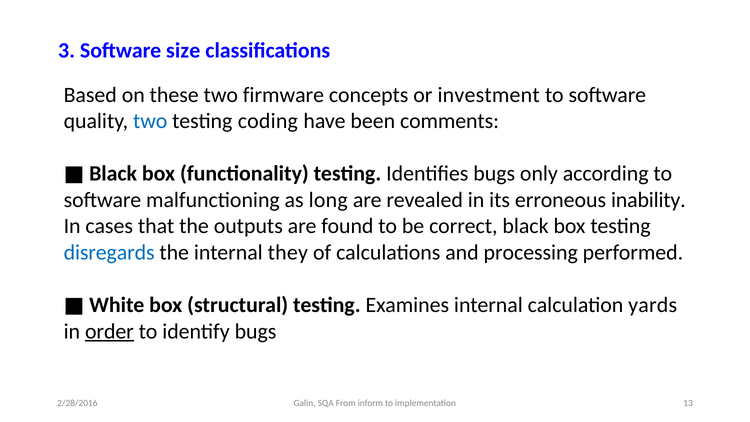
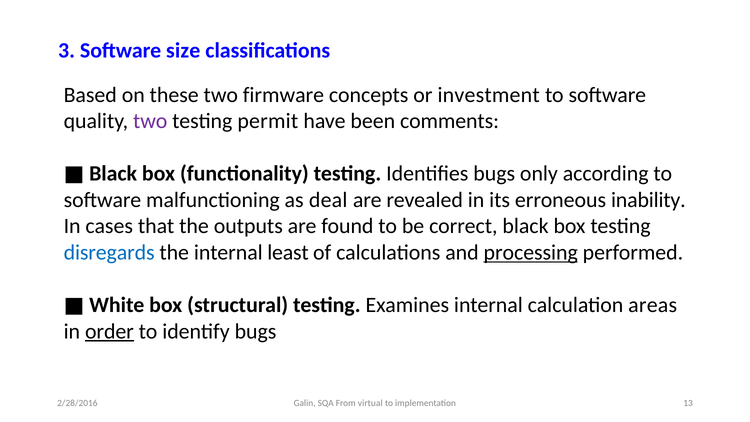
two at (150, 121) colour: blue -> purple
coding: coding -> permit
long: long -> deal
they: they -> least
processing underline: none -> present
yards: yards -> areas
inform: inform -> virtual
